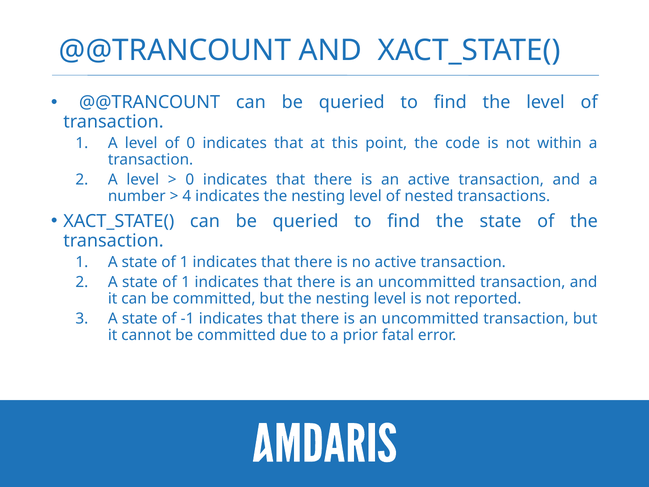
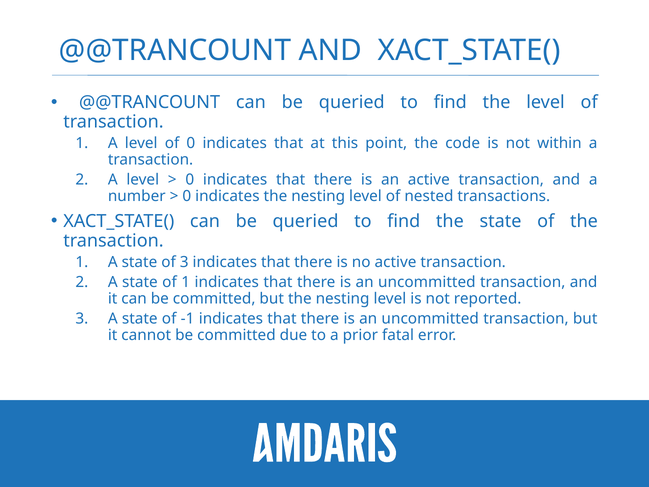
4 at (187, 196): 4 -> 0
1 at (184, 262): 1 -> 3
